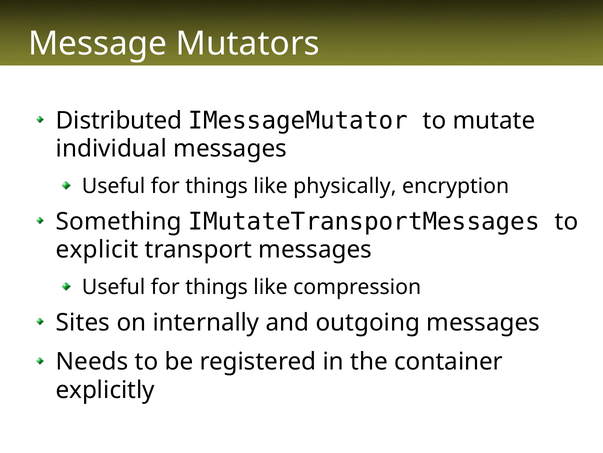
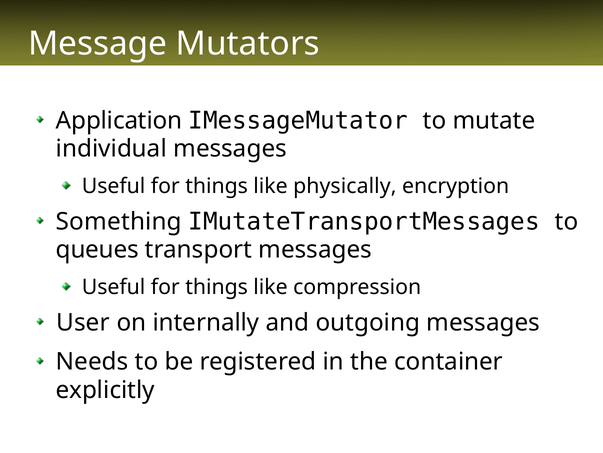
Distributed: Distributed -> Application
explicit: explicit -> queues
Sites: Sites -> User
